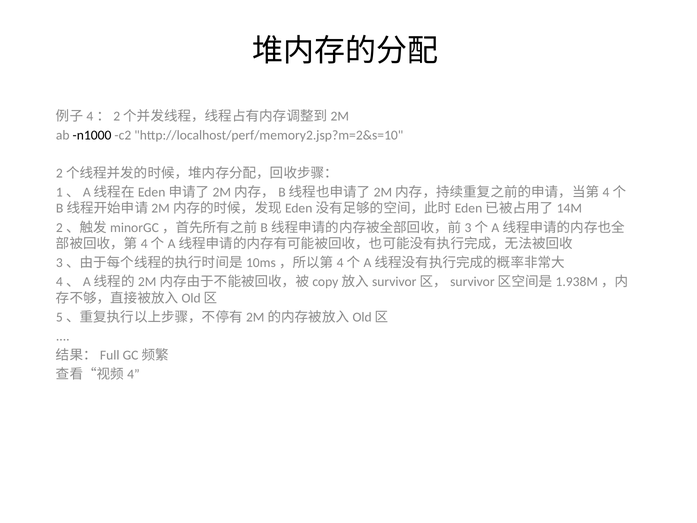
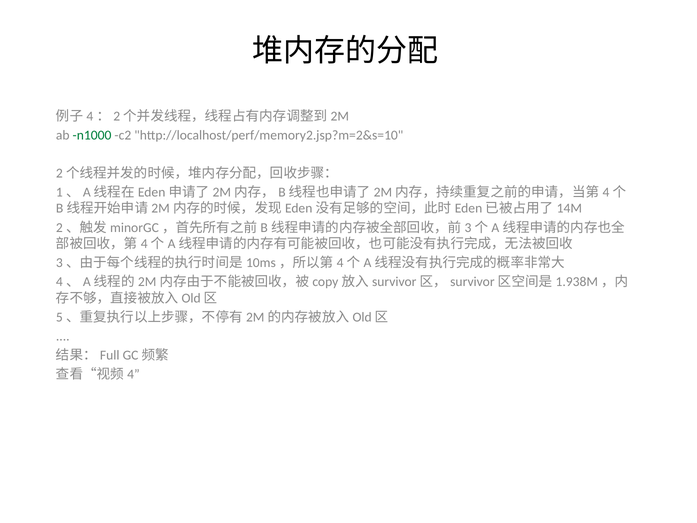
n1000 colour: black -> green
